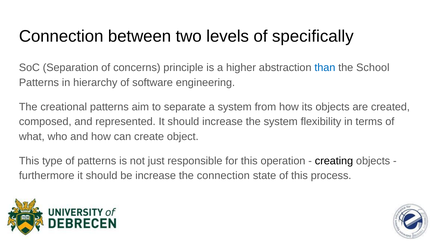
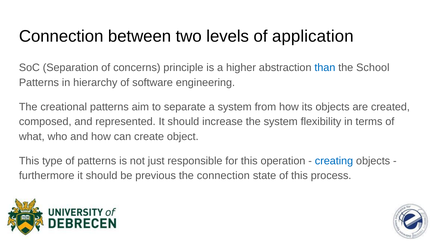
specifically: specifically -> application
creating colour: black -> blue
be increase: increase -> previous
